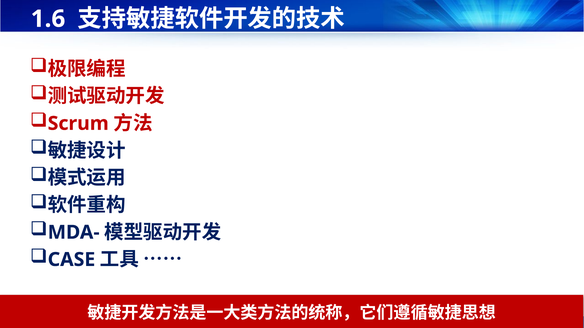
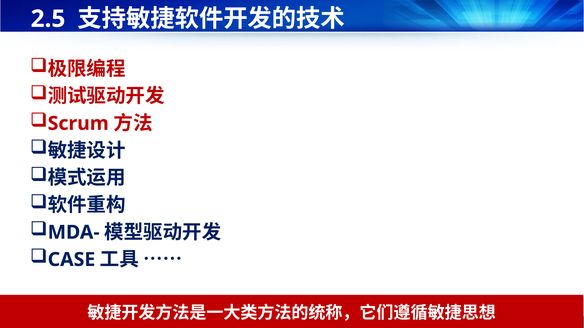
1.6: 1.6 -> 2.5
